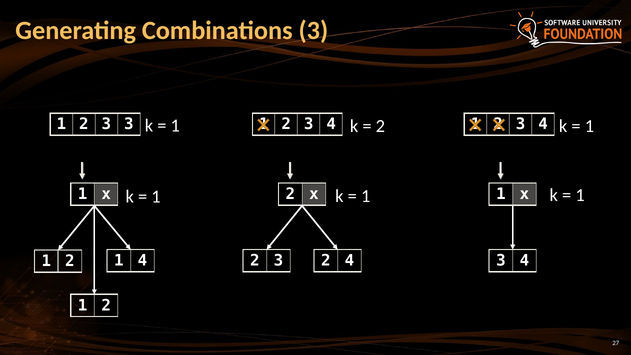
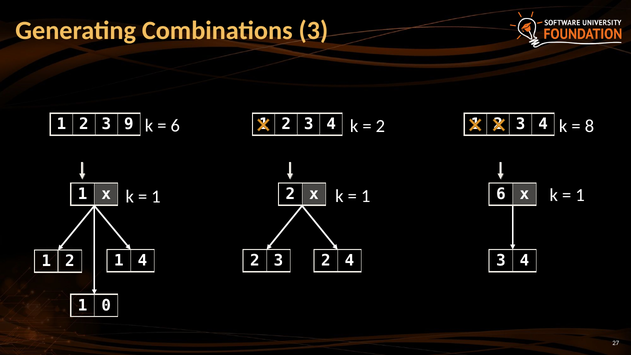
3 3: 3 -> 9
1 at (175, 126): 1 -> 6
1 at (589, 126): 1 -> 8
1 at (501, 194): 1 -> 6
2 at (106, 306): 2 -> 0
